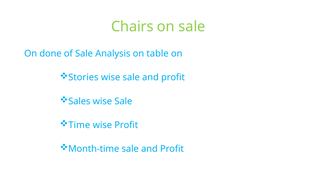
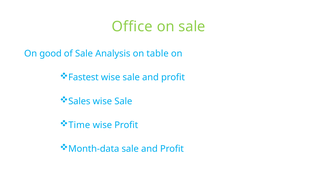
Chairs: Chairs -> Office
done: done -> good
Stories: Stories -> Fastest
Month-time: Month-time -> Month-data
